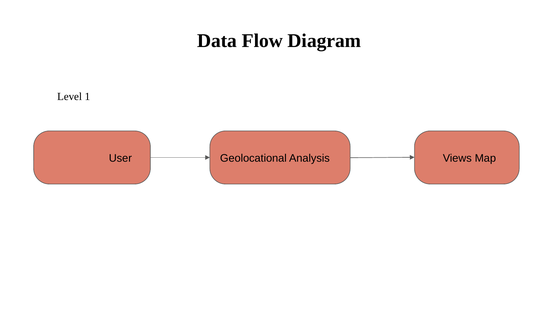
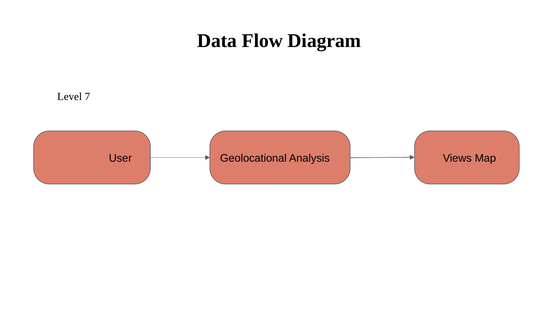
1: 1 -> 7
